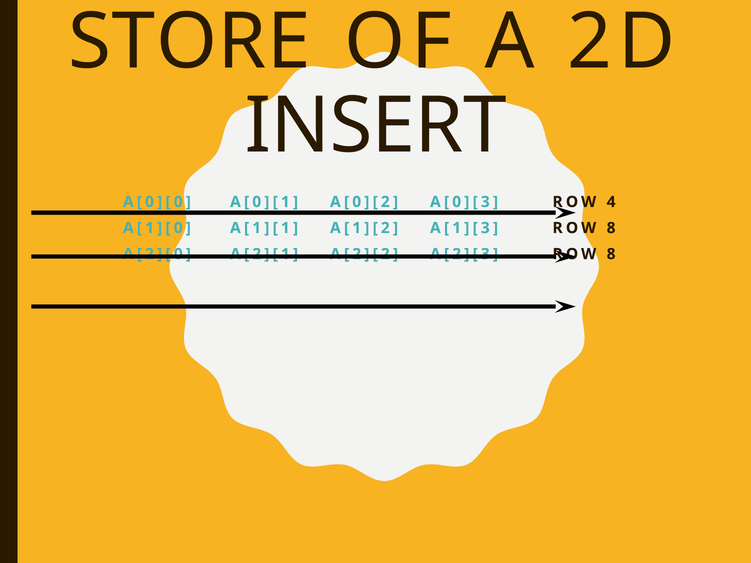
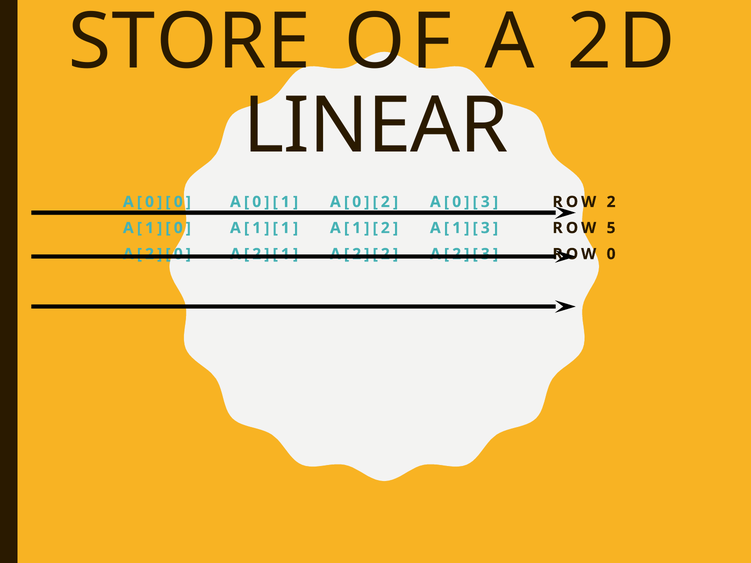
INSERT: INSERT -> LINEAR
4: 4 -> 2
A[1][3 ROW 8: 8 -> 5
8 at (611, 254): 8 -> 0
